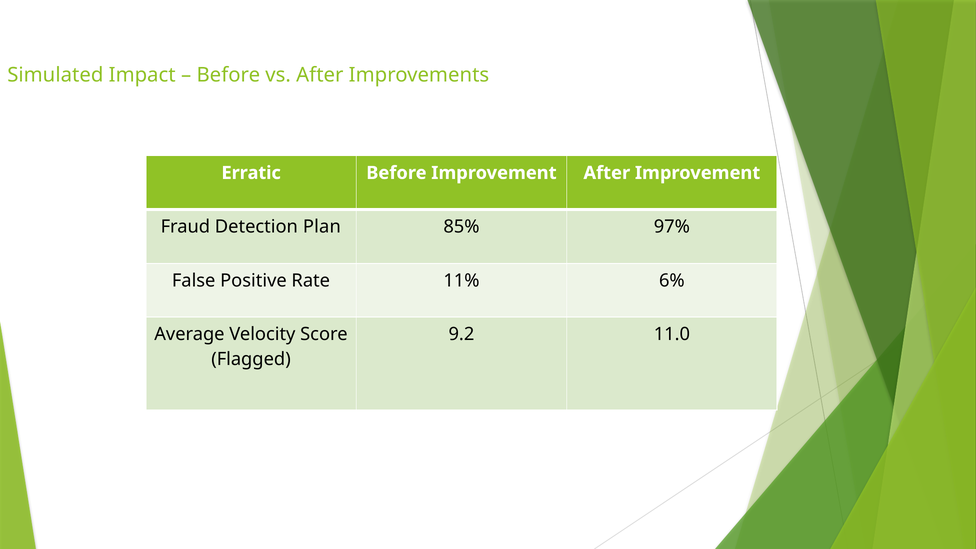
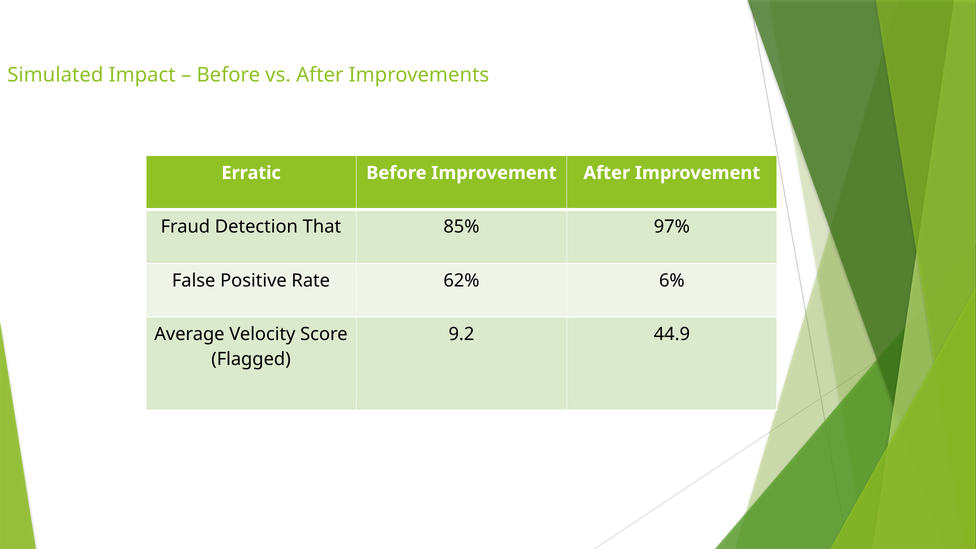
Plan: Plan -> That
11%: 11% -> 62%
11.0: 11.0 -> 44.9
